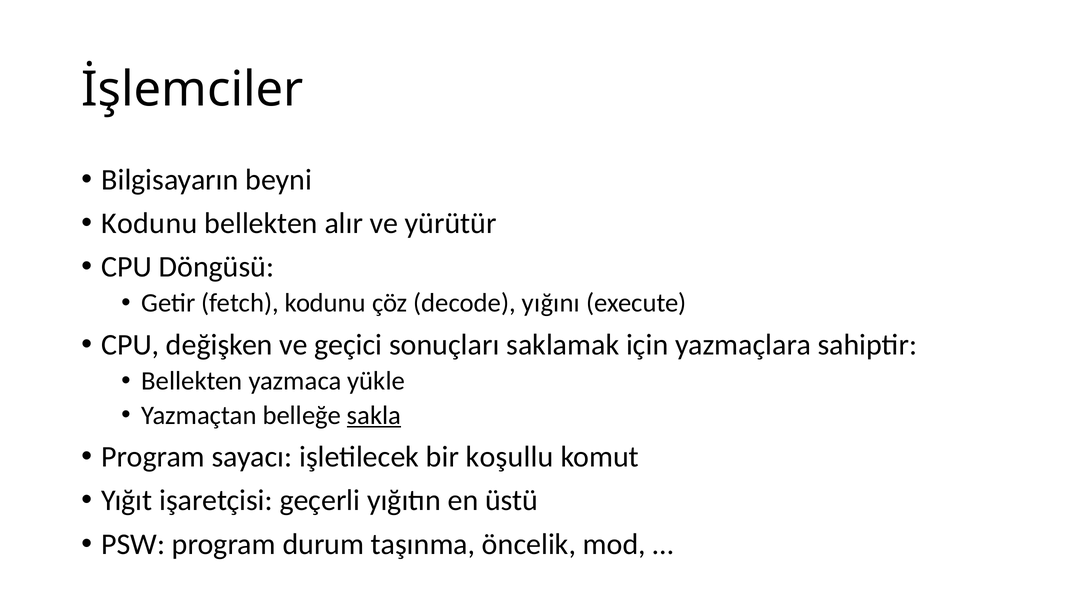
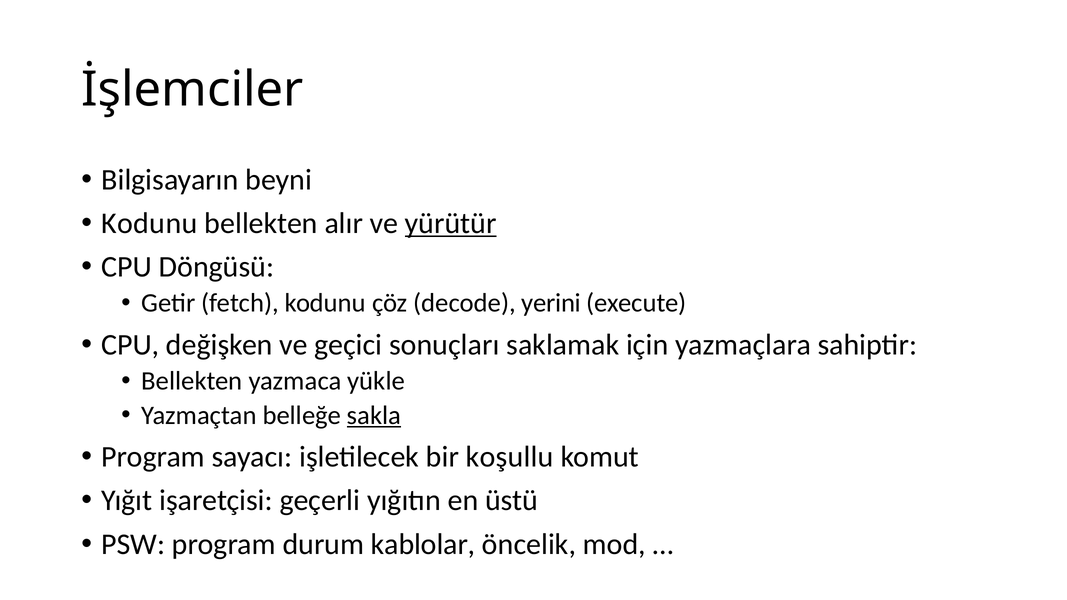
yürütür underline: none -> present
yığını: yığını -> yerini
taşınma: taşınma -> kablolar
